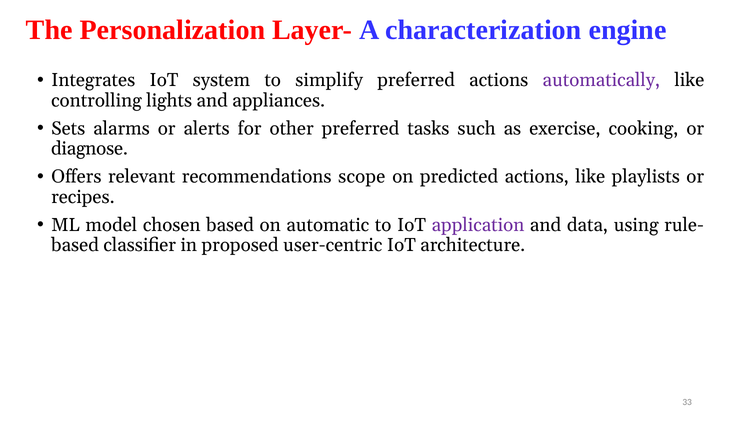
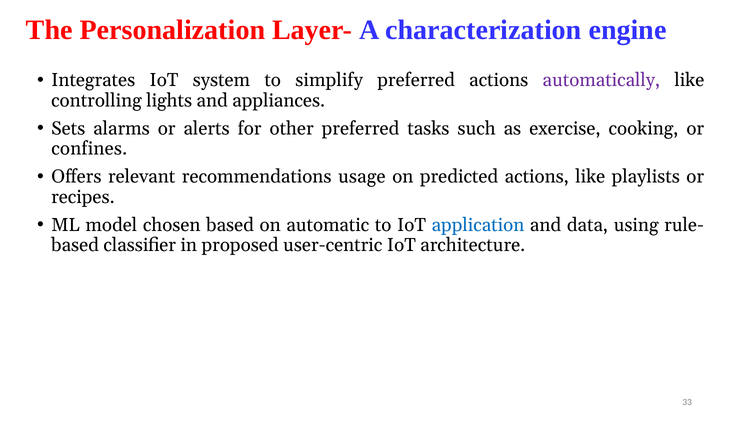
diagnose: diagnose -> confines
scope: scope -> usage
application colour: purple -> blue
